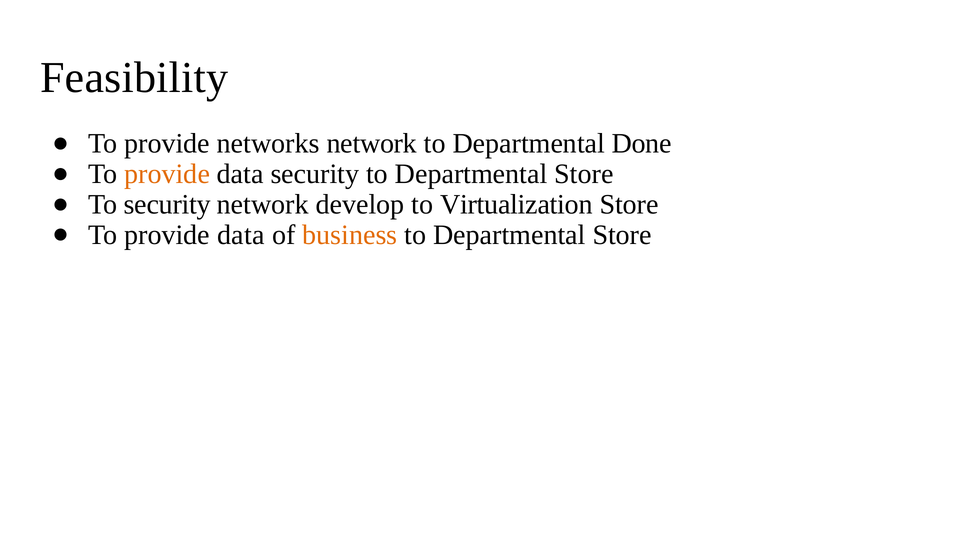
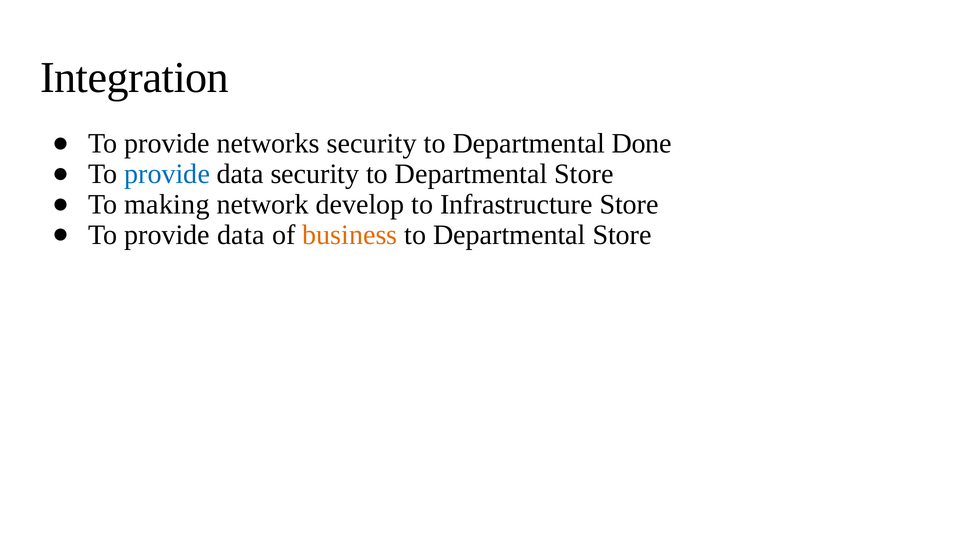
Feasibility: Feasibility -> Integration
networks network: network -> security
provide at (167, 174) colour: orange -> blue
To security: security -> making
Virtualization: Virtualization -> Infrastructure
